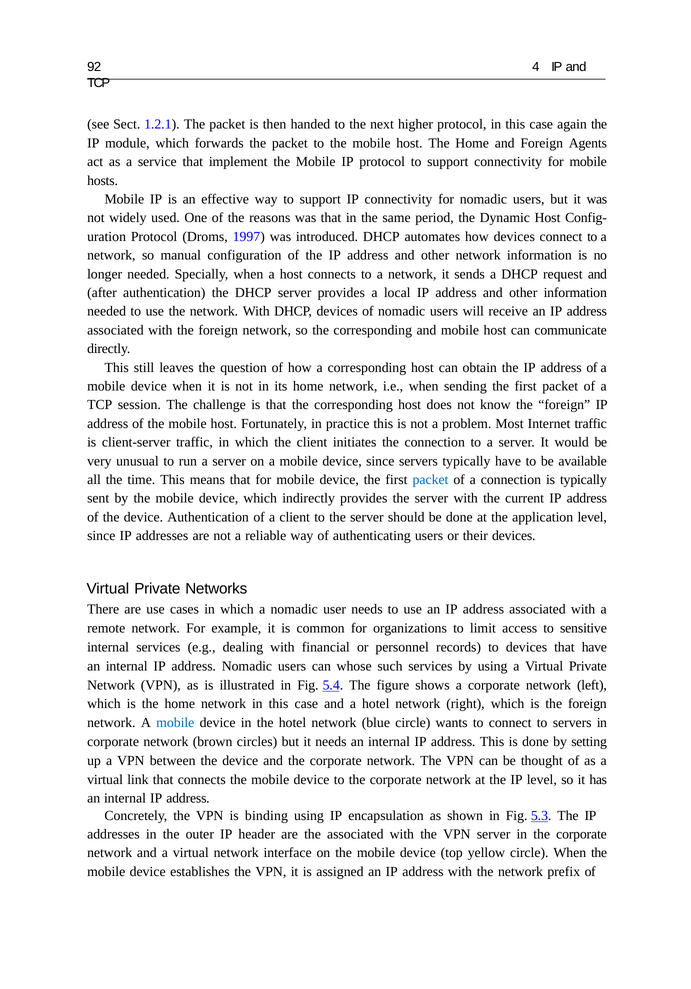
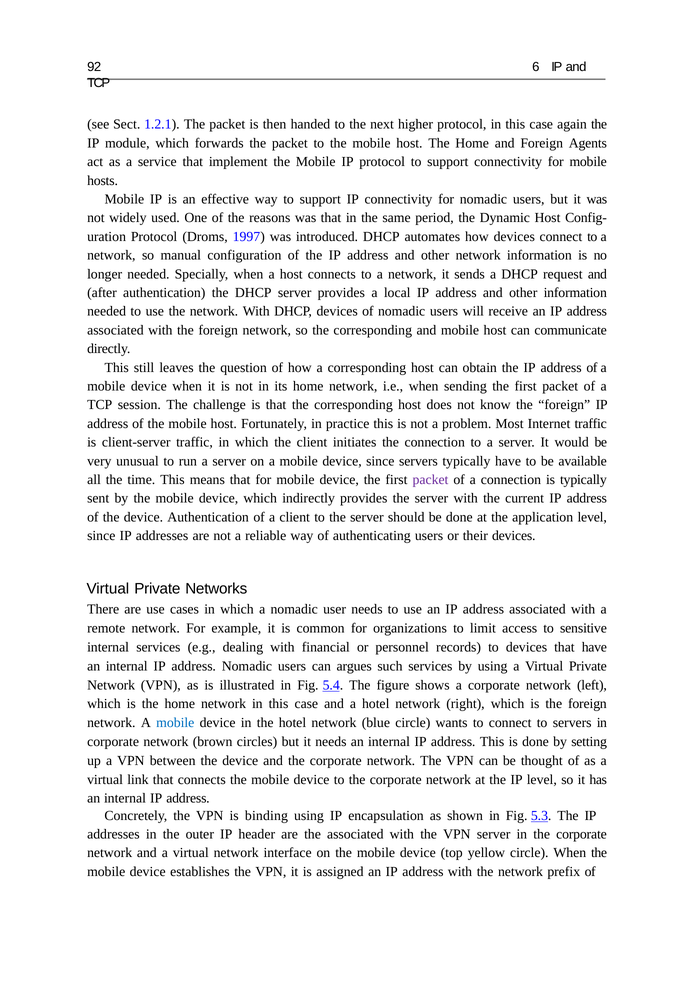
4: 4 -> 6
packet at (431, 479) colour: blue -> purple
whose: whose -> argues
